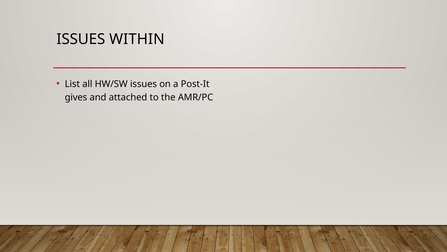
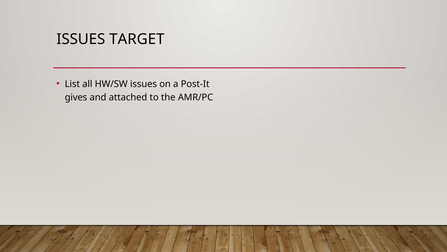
WITHIN: WITHIN -> TARGET
